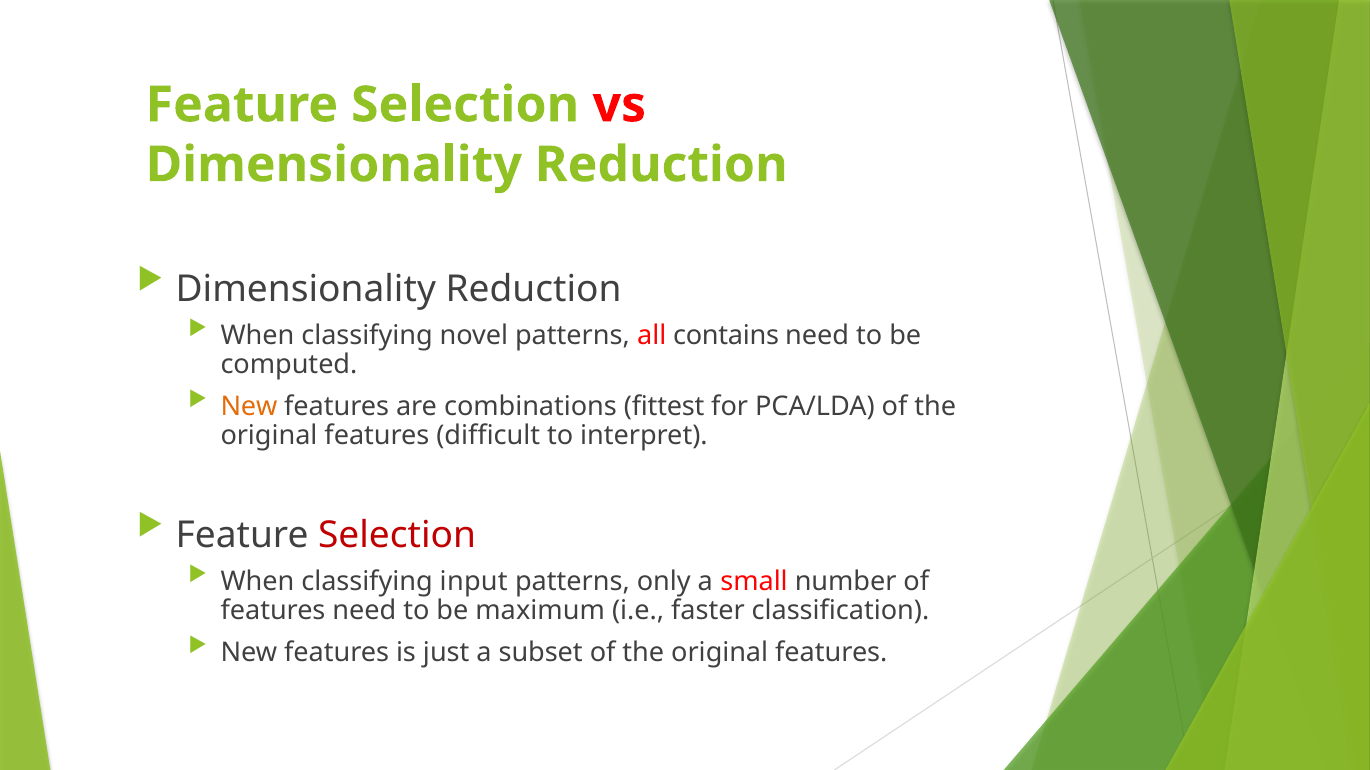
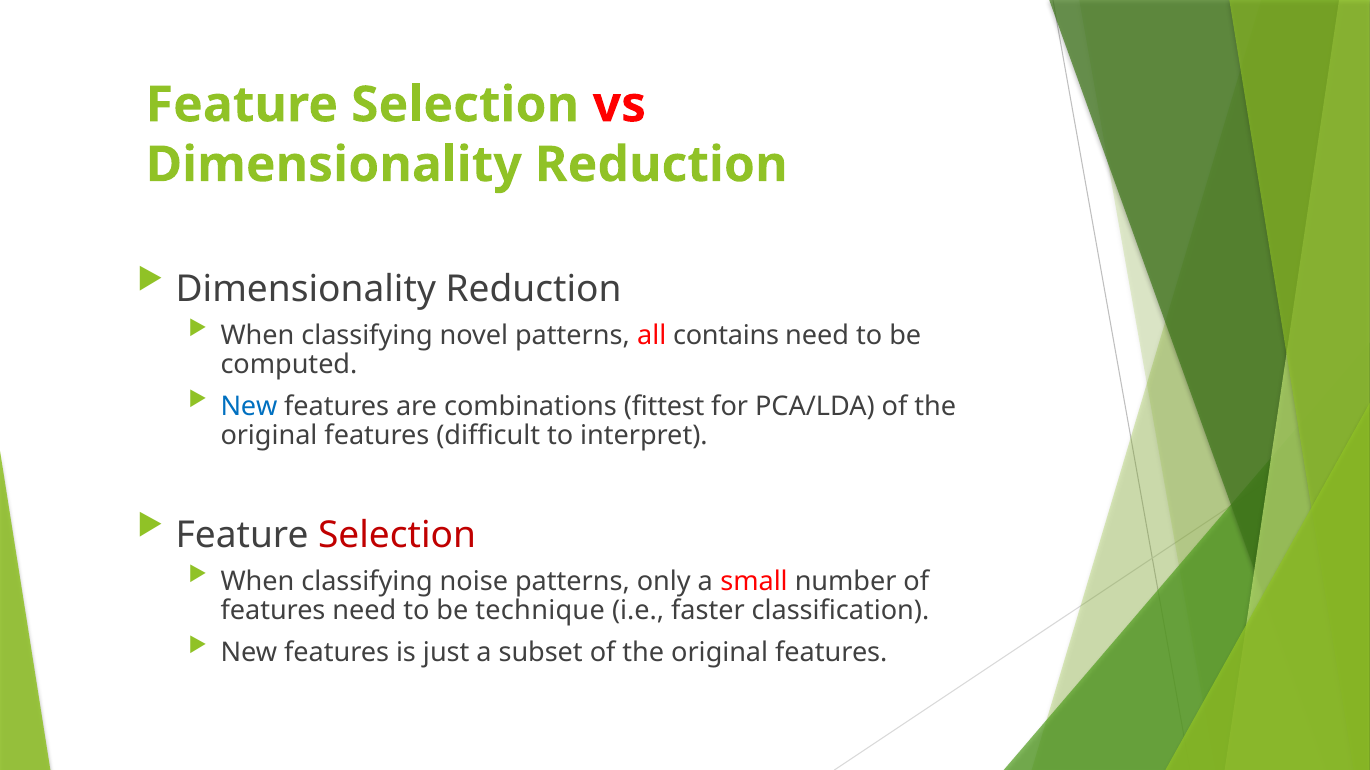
New at (249, 407) colour: orange -> blue
input: input -> noise
maximum: maximum -> technique
